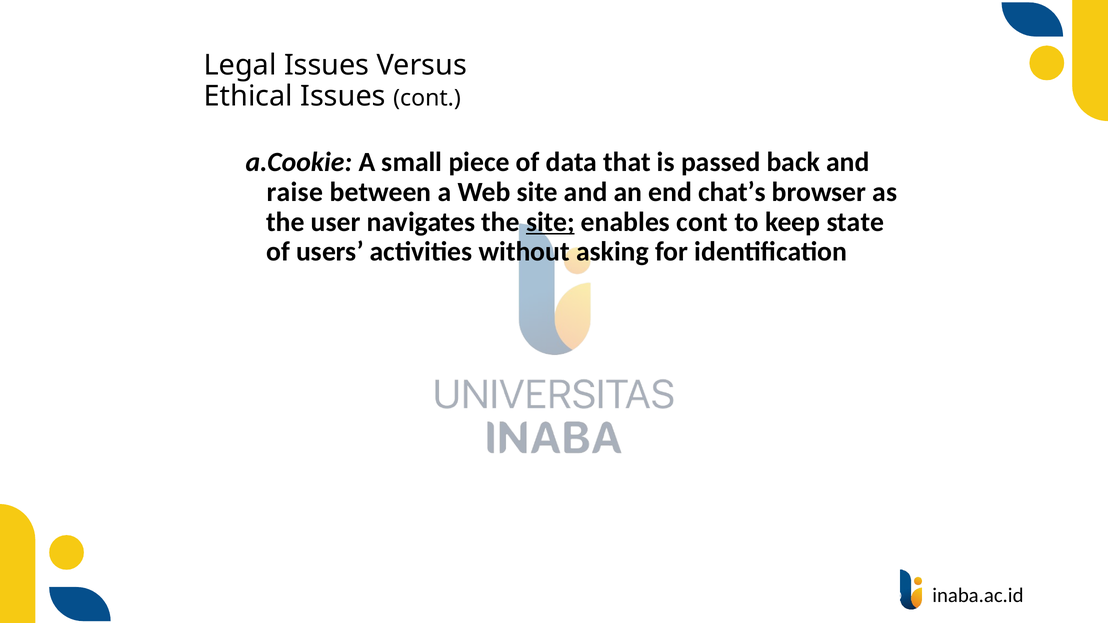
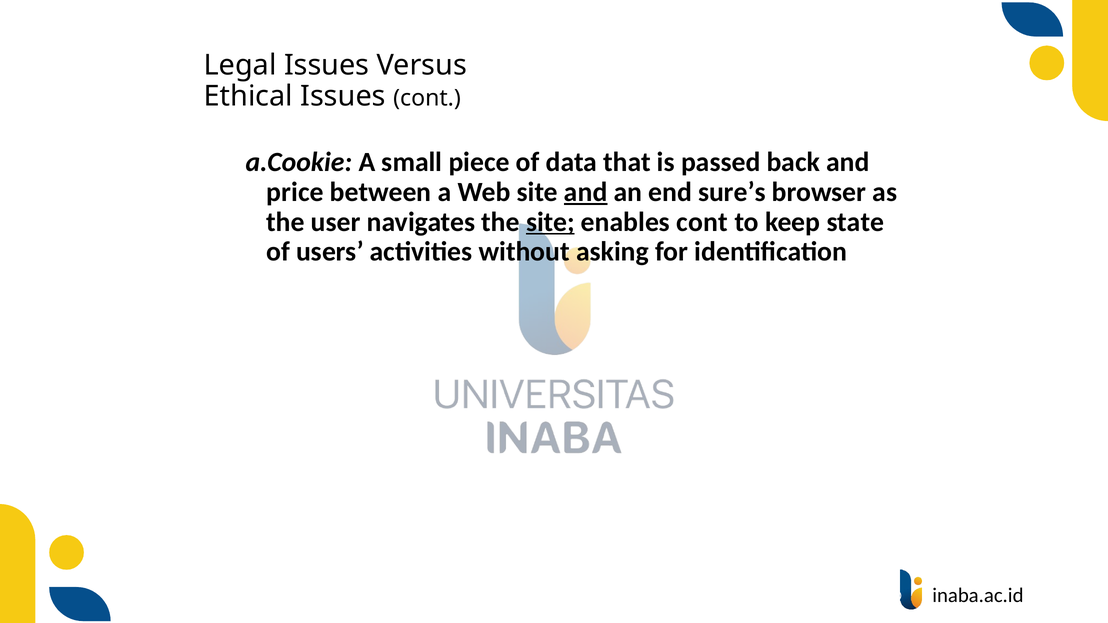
raise: raise -> price
and at (586, 192) underline: none -> present
chat’s: chat’s -> sure’s
